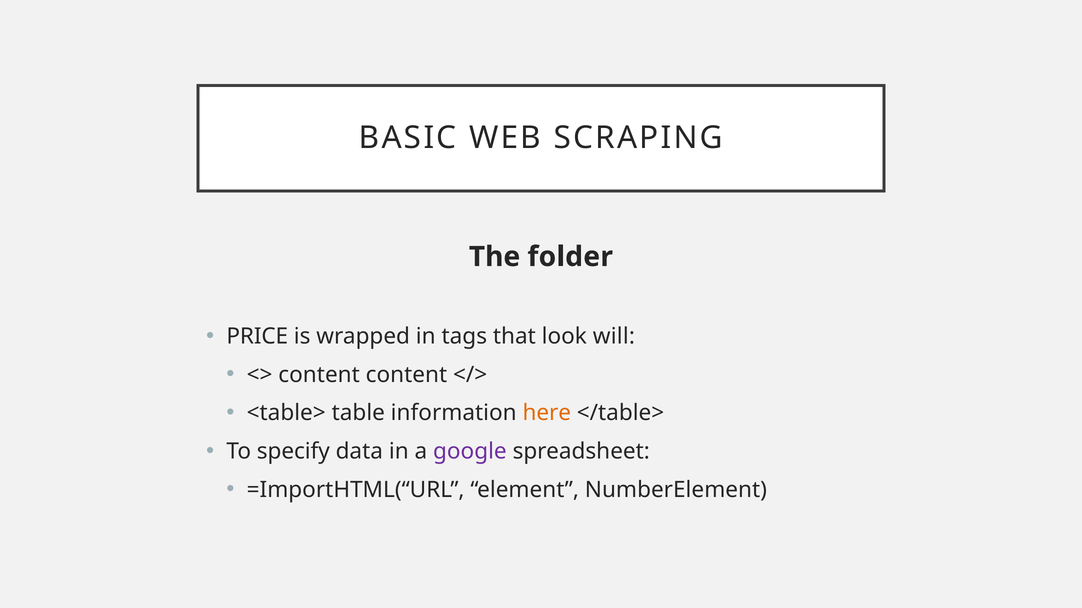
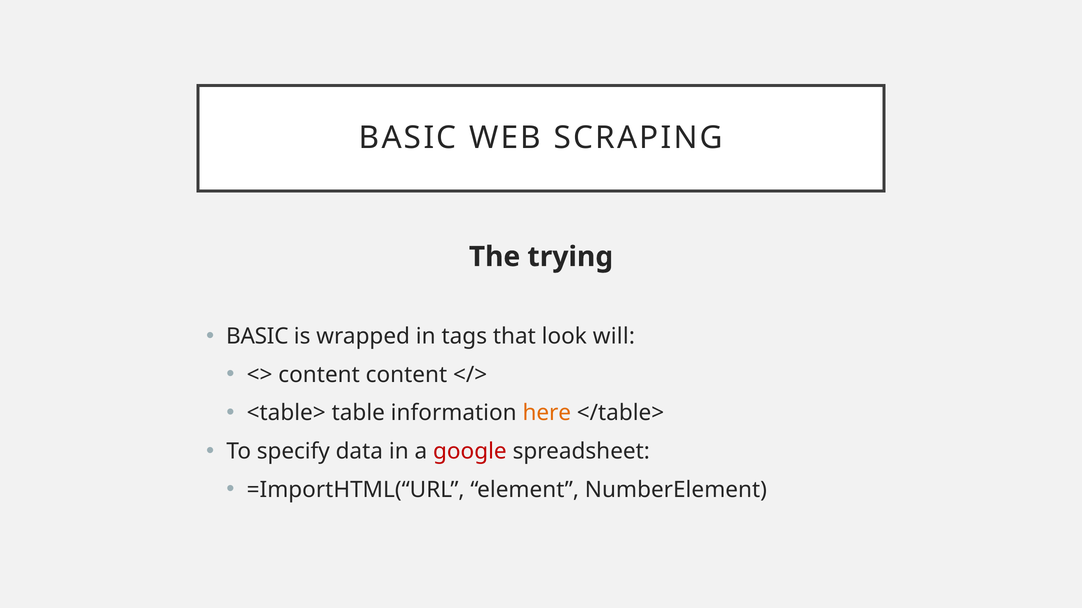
folder: folder -> trying
PRICE at (257, 337): PRICE -> BASIC
google colour: purple -> red
